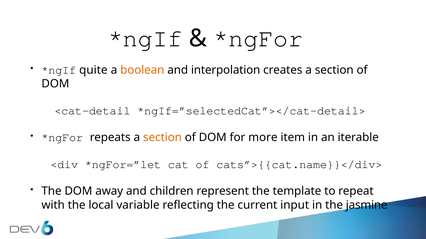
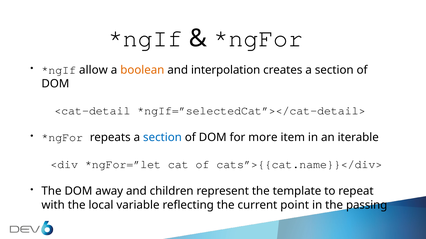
quite: quite -> allow
section at (162, 138) colour: orange -> blue
input: input -> point
jasmine: jasmine -> passing
